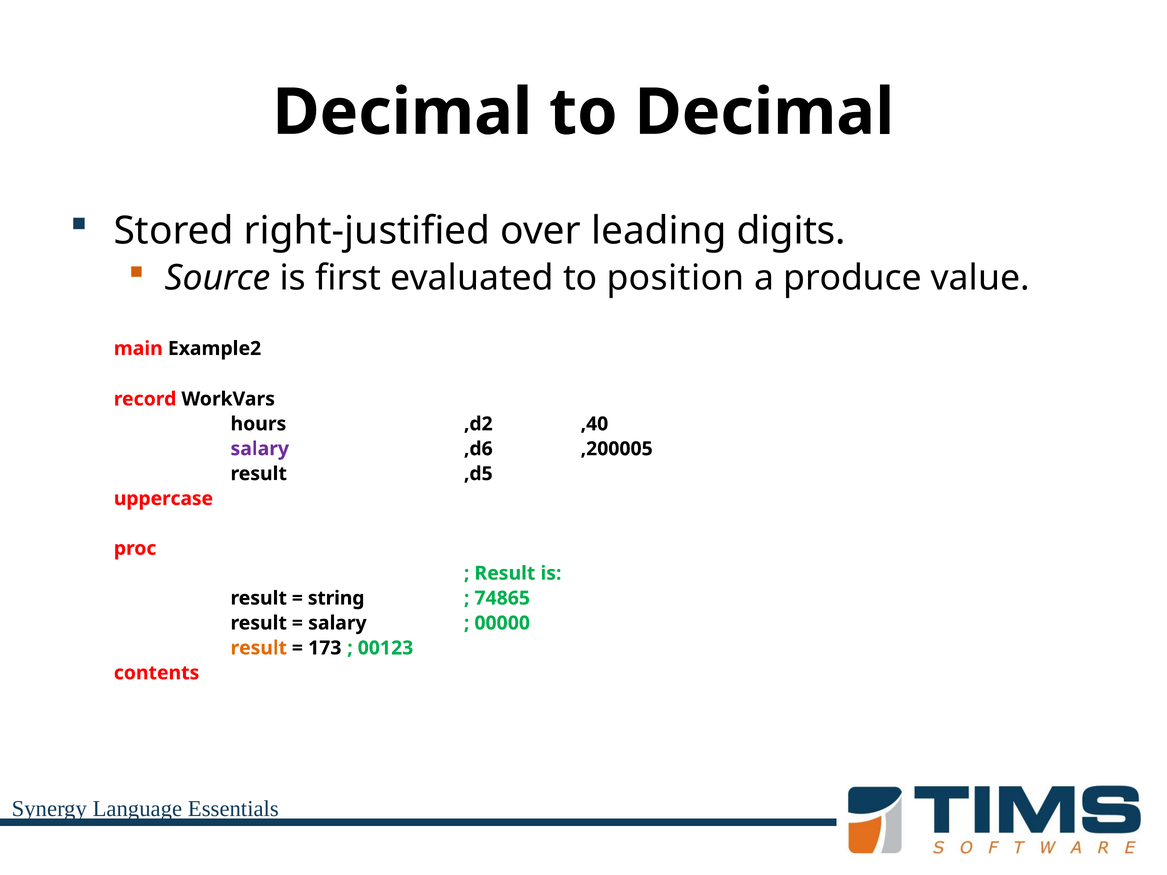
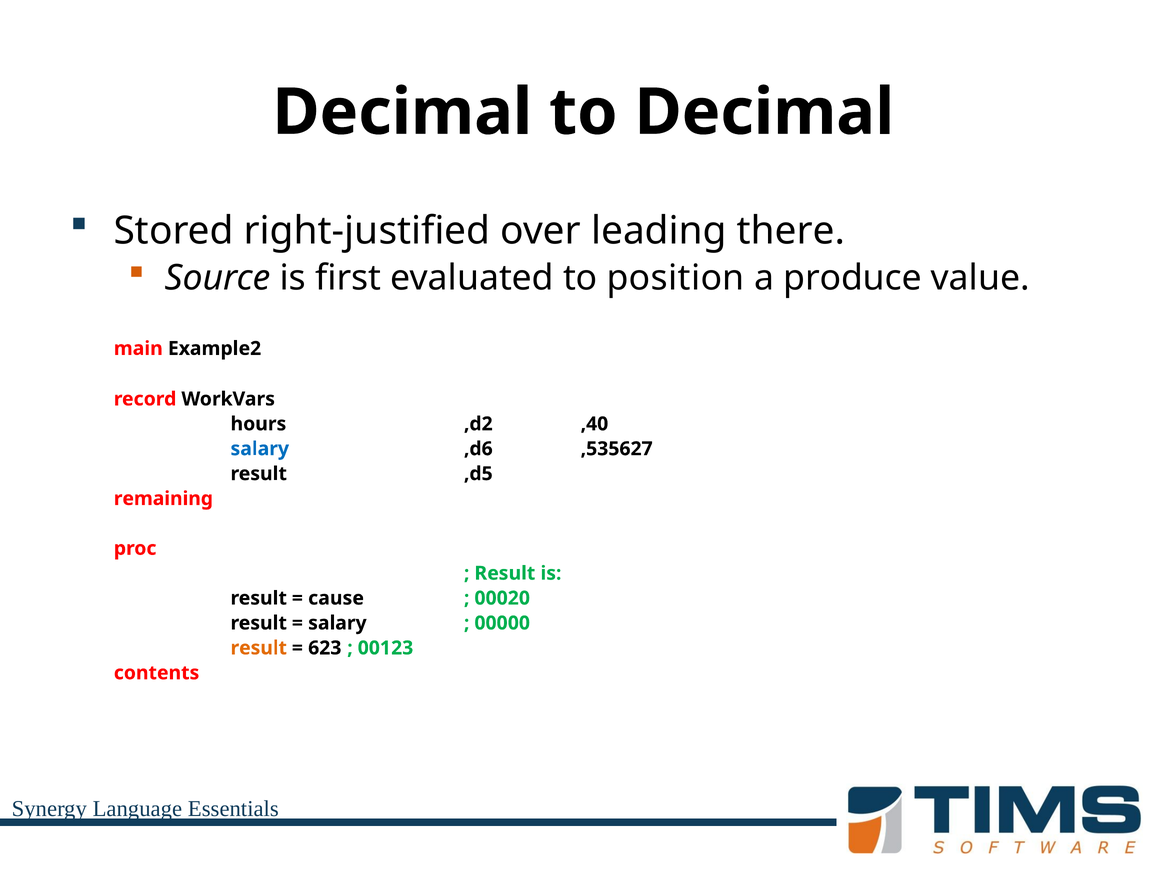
digits: digits -> there
salary at (260, 449) colour: purple -> blue
,200005: ,200005 -> ,535627
uppercase: uppercase -> remaining
string: string -> cause
74865: 74865 -> 00020
173: 173 -> 623
